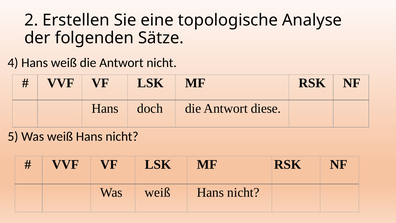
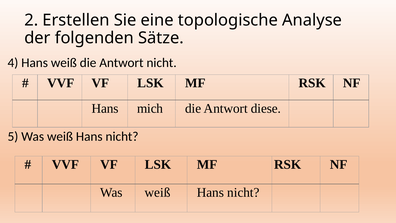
doch: doch -> mich
